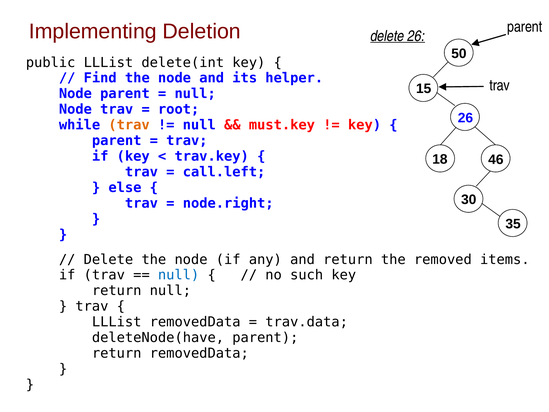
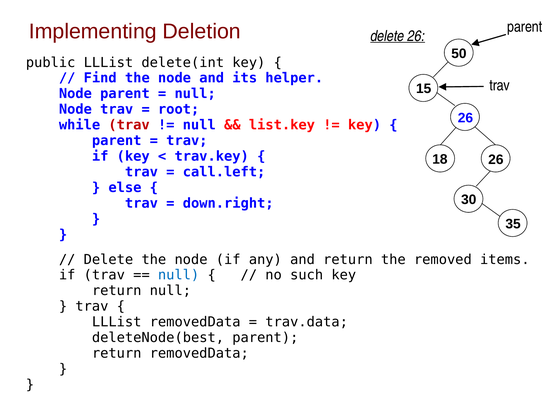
trav at (129, 125) colour: orange -> red
must.key: must.key -> list.key
18 46: 46 -> 26
node.right: node.right -> down.right
deleteNode(have: deleteNode(have -> deleteNode(best
